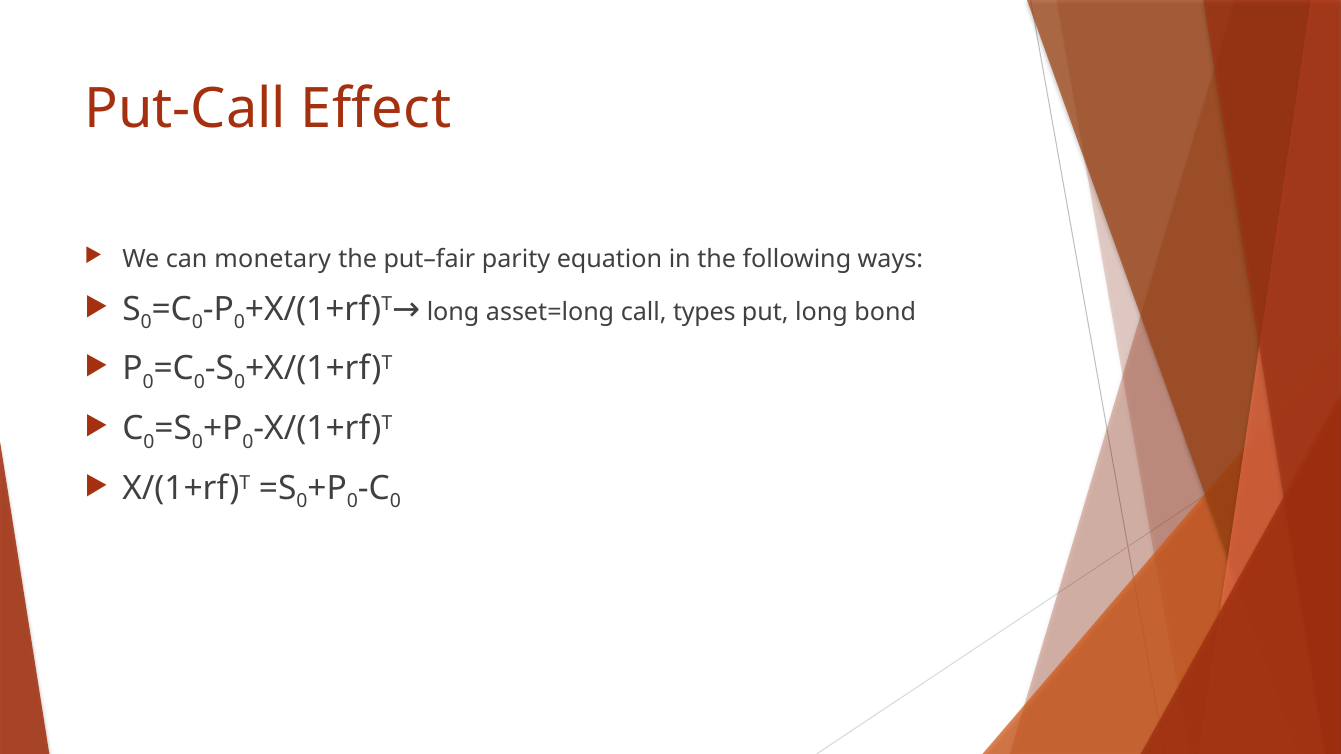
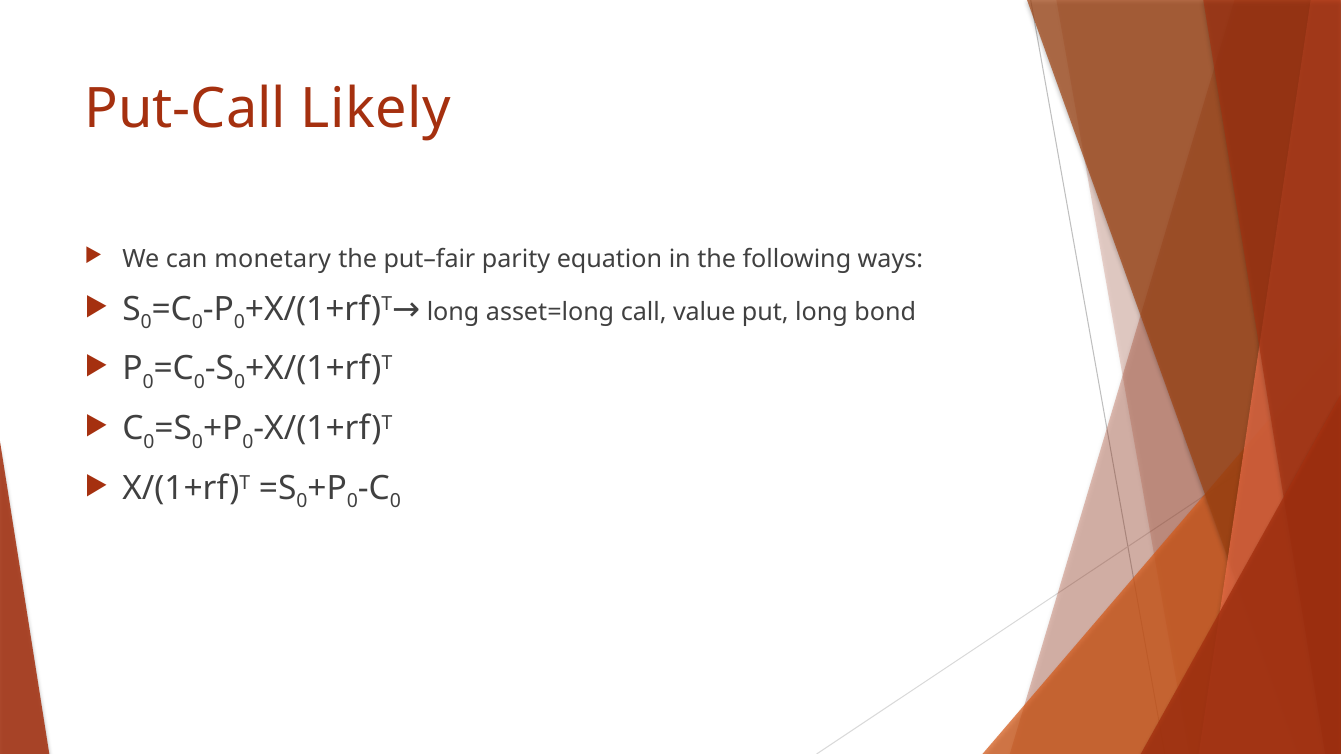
Effect: Effect -> Likely
types: types -> value
